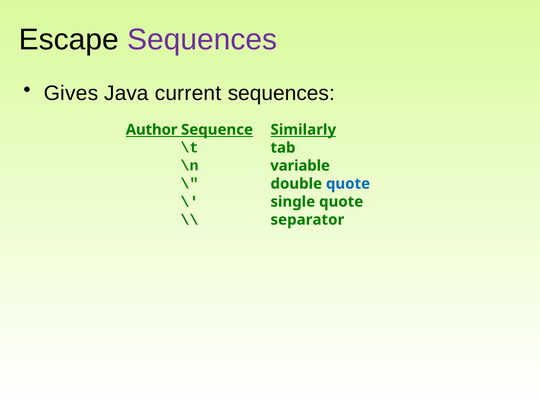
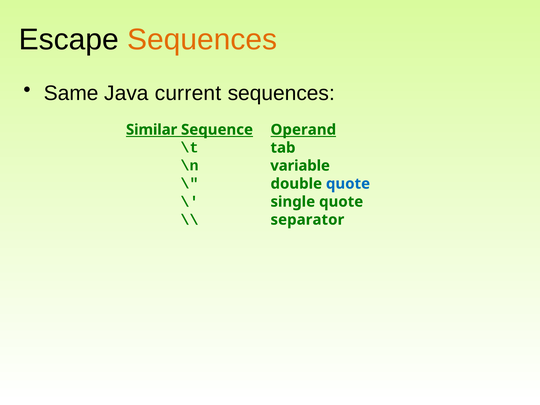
Sequences at (202, 39) colour: purple -> orange
Gives: Gives -> Same
Author: Author -> Similar
Similarly: Similarly -> Operand
